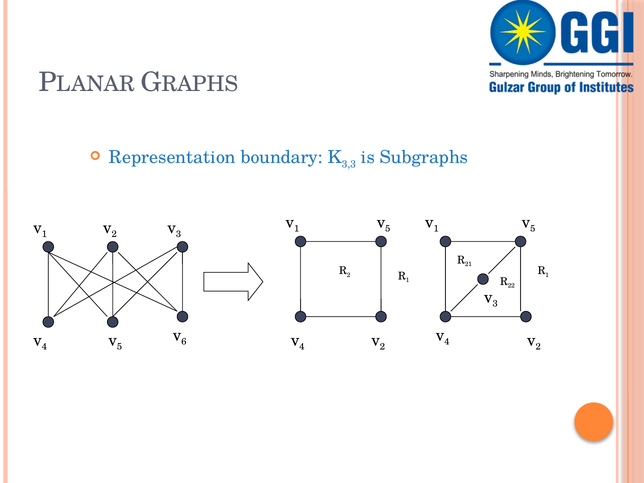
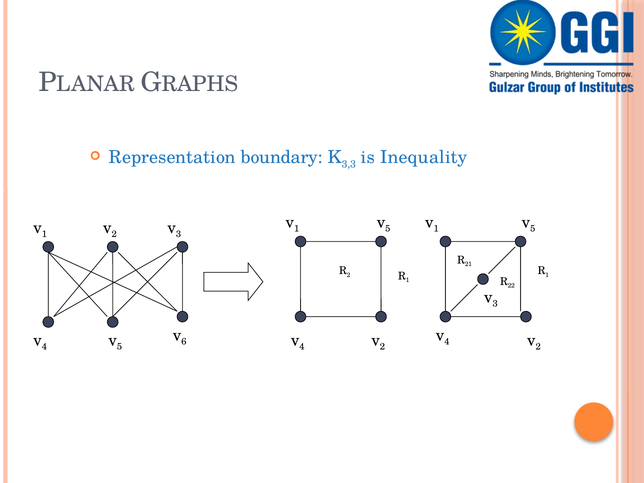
Subgraphs: Subgraphs -> Inequality
